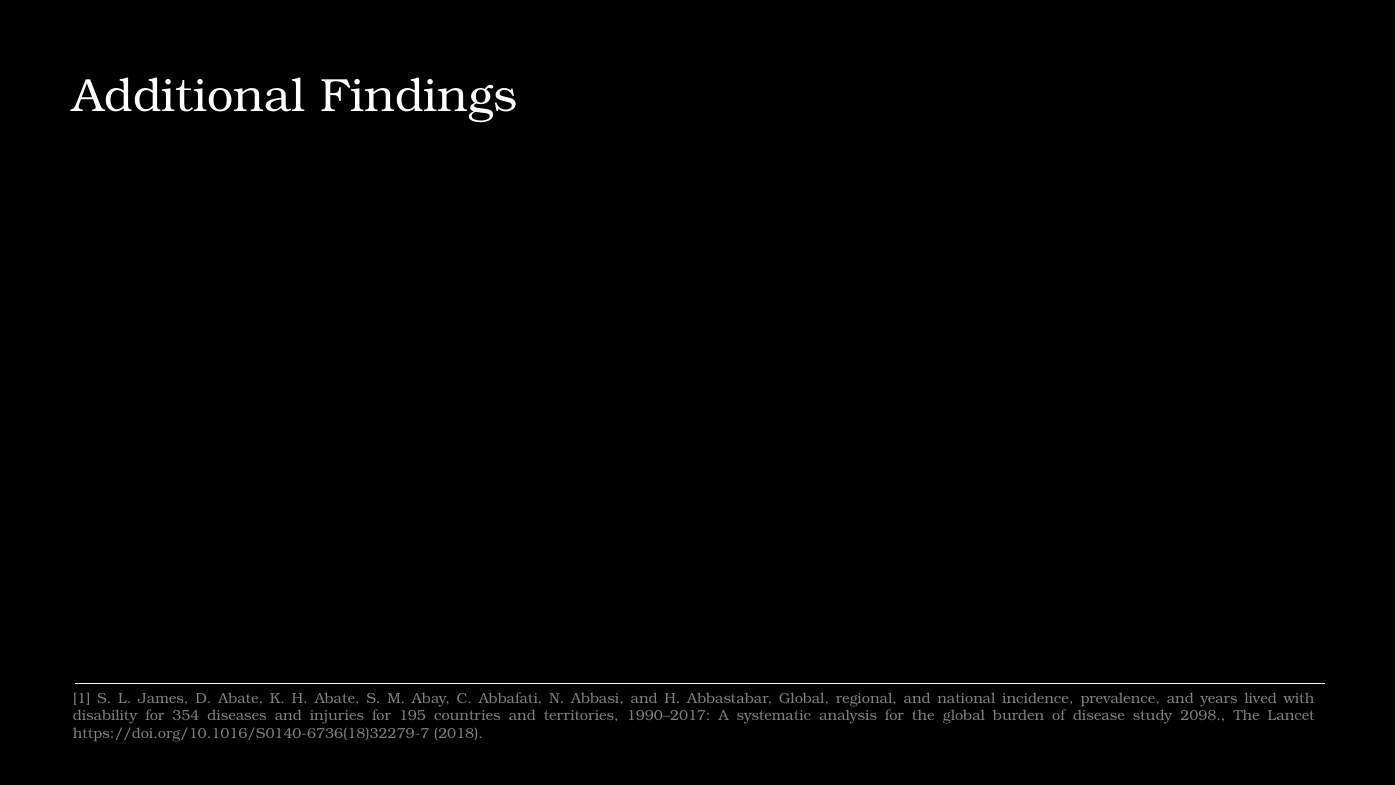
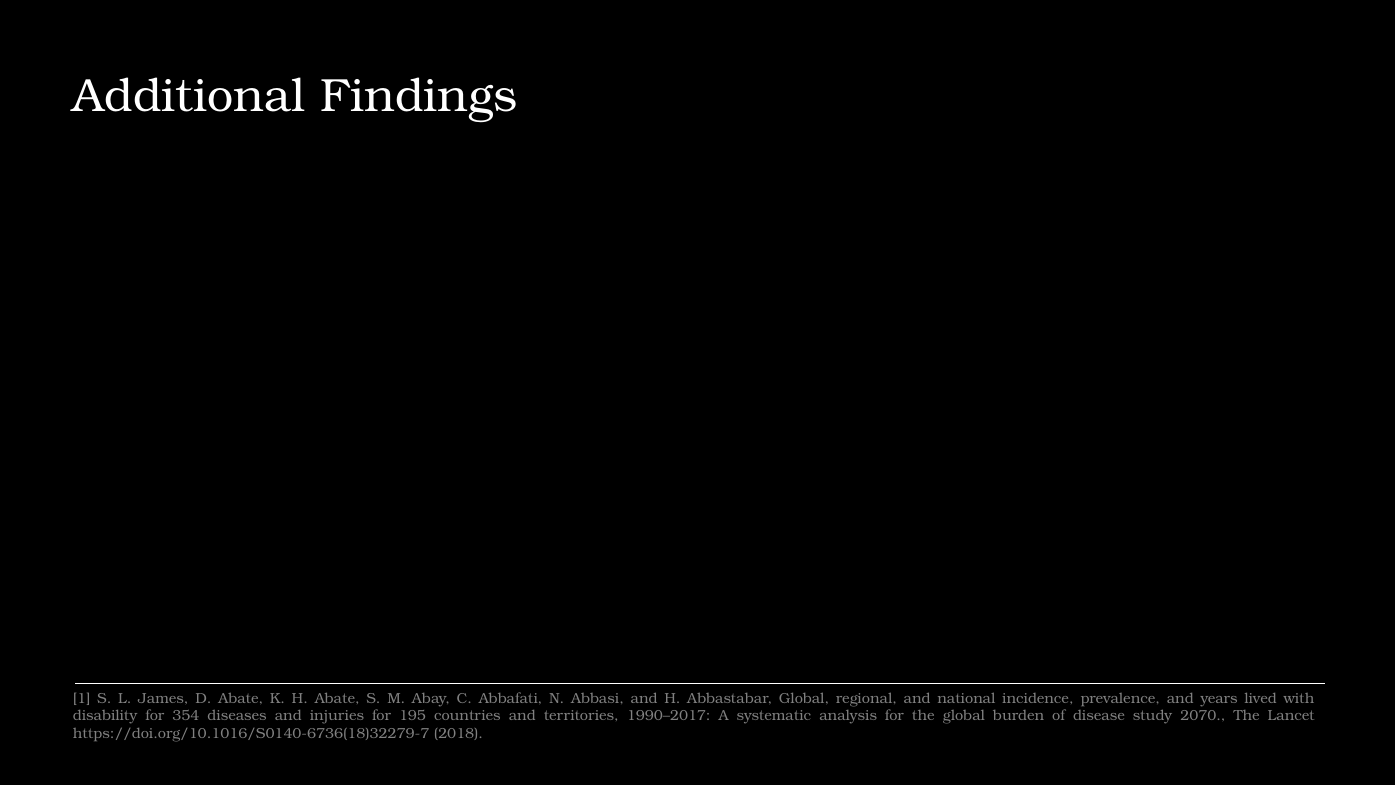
2098: 2098 -> 2070
